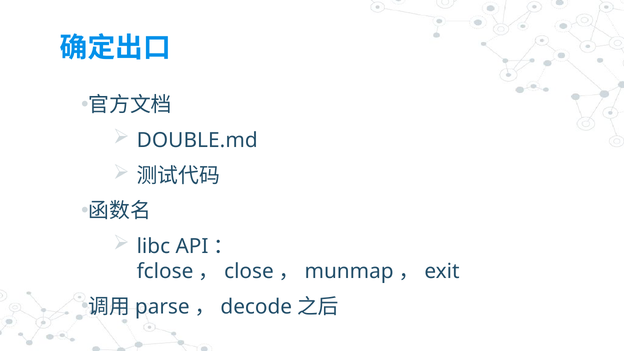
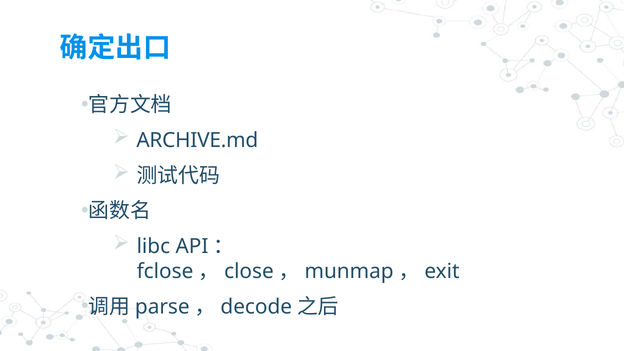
DOUBLE.md: DOUBLE.md -> ARCHIVE.md
